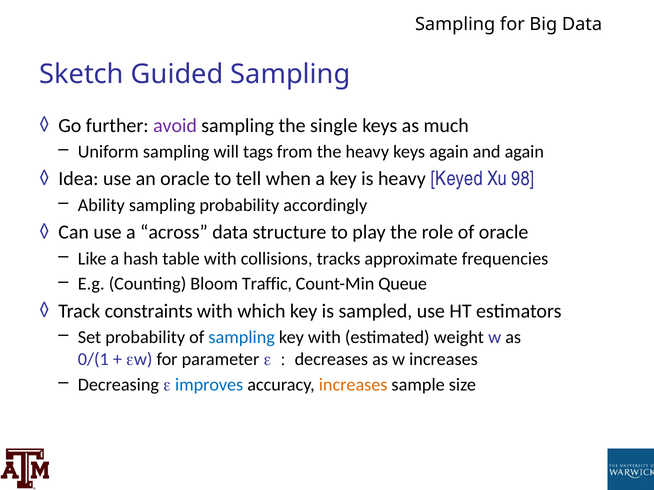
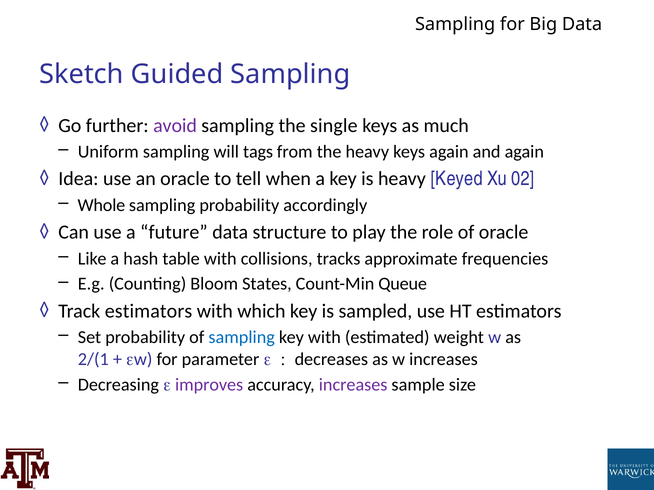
98: 98 -> 02
Ability: Ability -> Whole
across: across -> future
Traffic: Traffic -> States
Track constraints: constraints -> estimators
0/(1: 0/(1 -> 2/(1
improves colour: blue -> purple
increases at (353, 385) colour: orange -> purple
